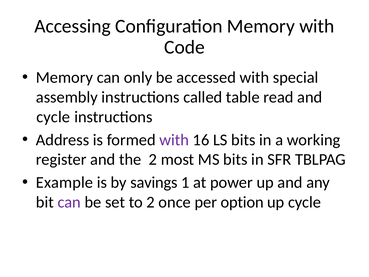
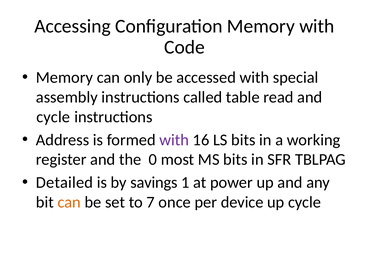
the 2: 2 -> 0
Example: Example -> Detailed
can at (69, 202) colour: purple -> orange
to 2: 2 -> 7
option: option -> device
